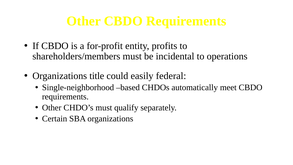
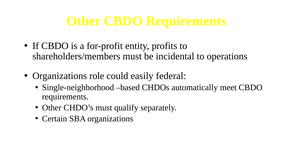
title: title -> role
